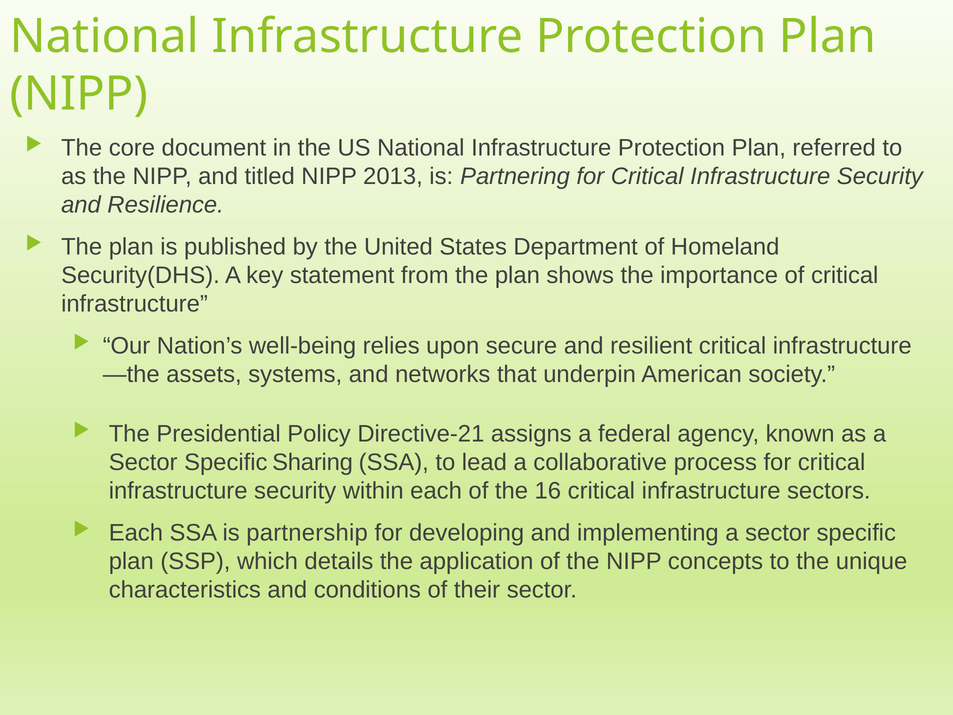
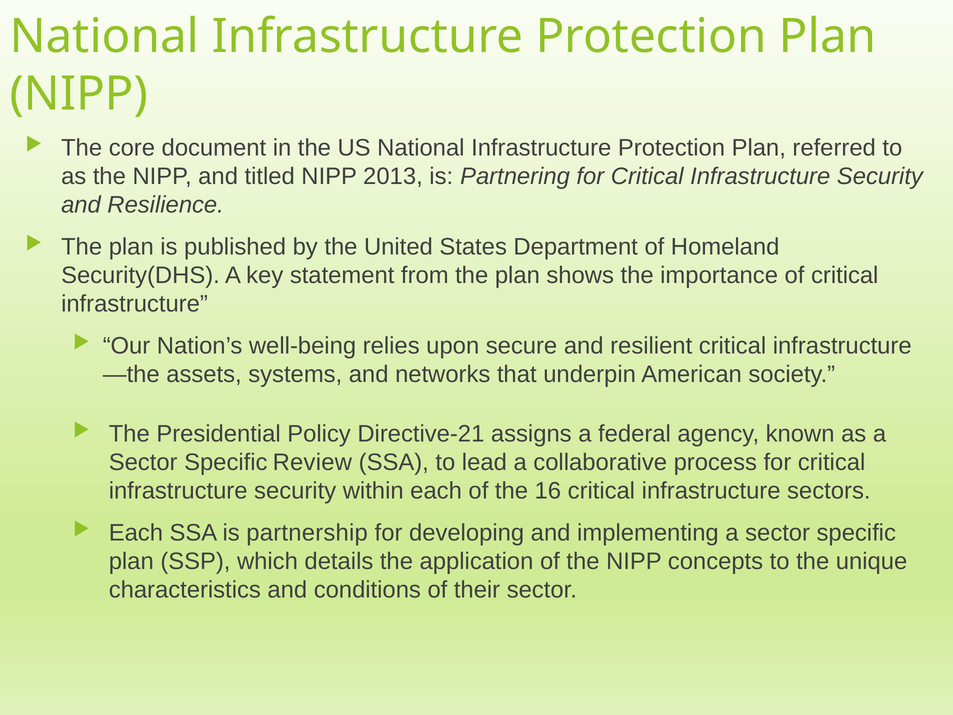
Sharing: Sharing -> Review
